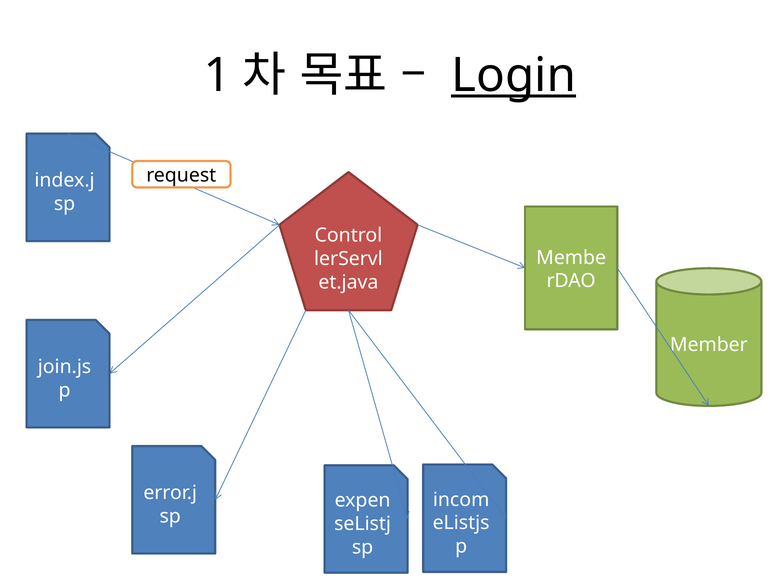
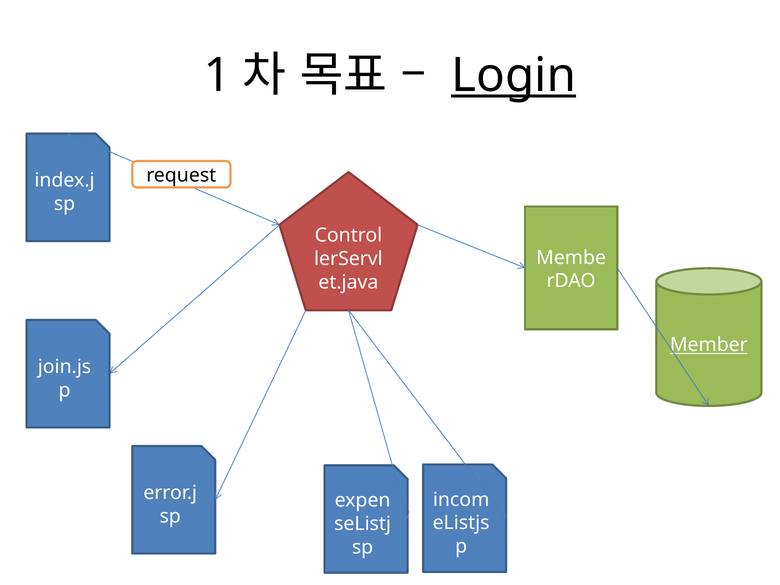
Member underline: none -> present
